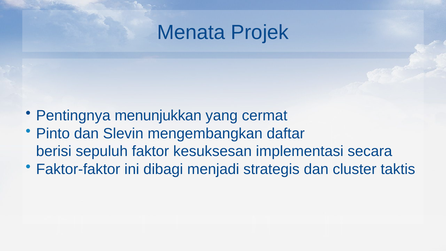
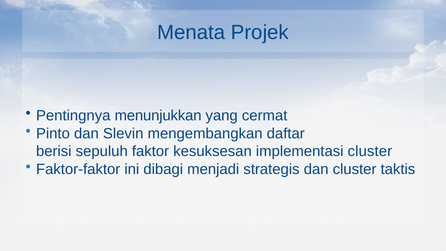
implementasi secara: secara -> cluster
